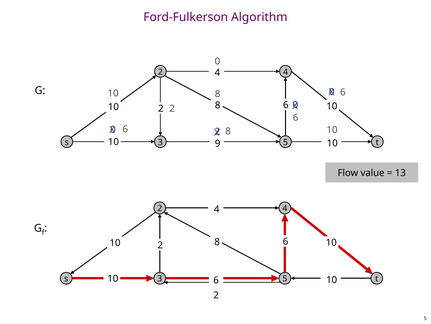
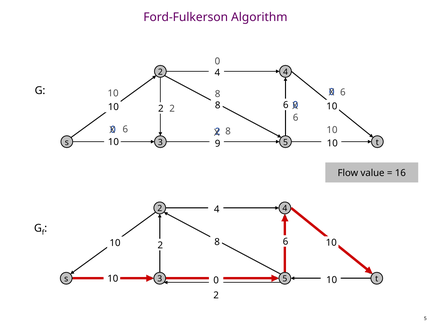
13: 13 -> 16
6 at (216, 280): 6 -> 0
